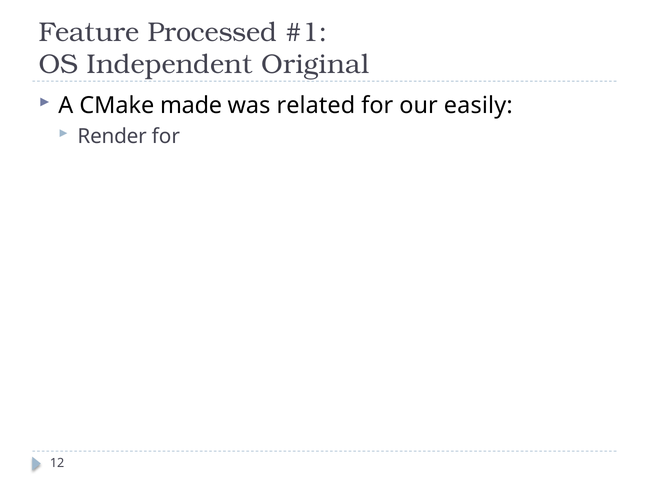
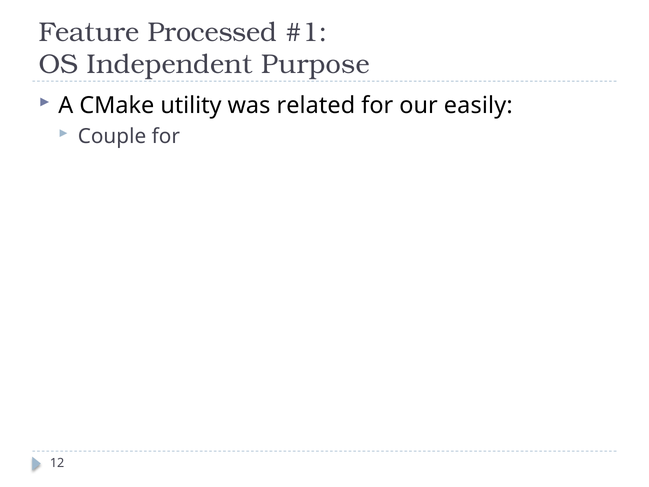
Original: Original -> Purpose
made: made -> utility
Render: Render -> Couple
